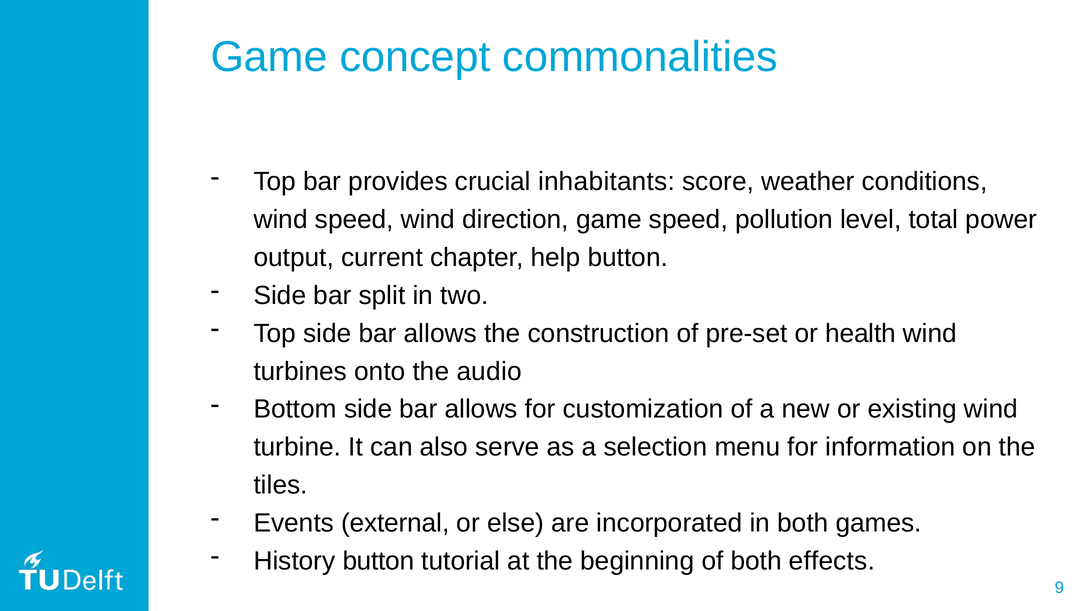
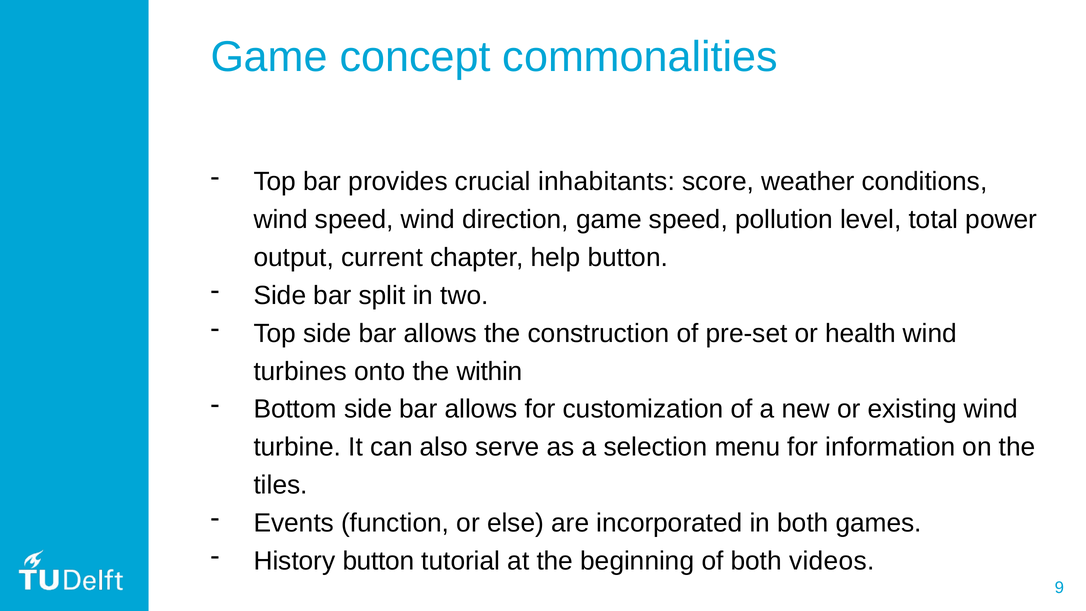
audio: audio -> within
external: external -> function
effects: effects -> videos
